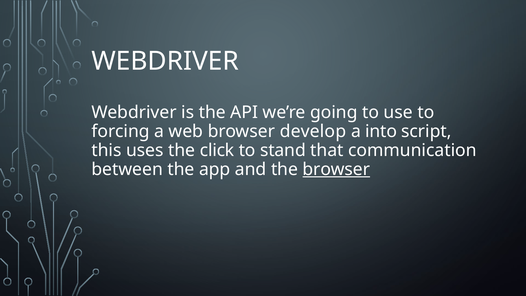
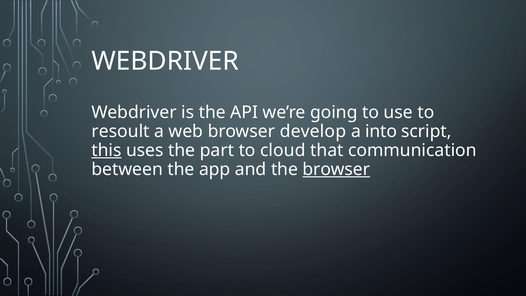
forcing: forcing -> resoult
this underline: none -> present
click: click -> part
stand: stand -> cloud
